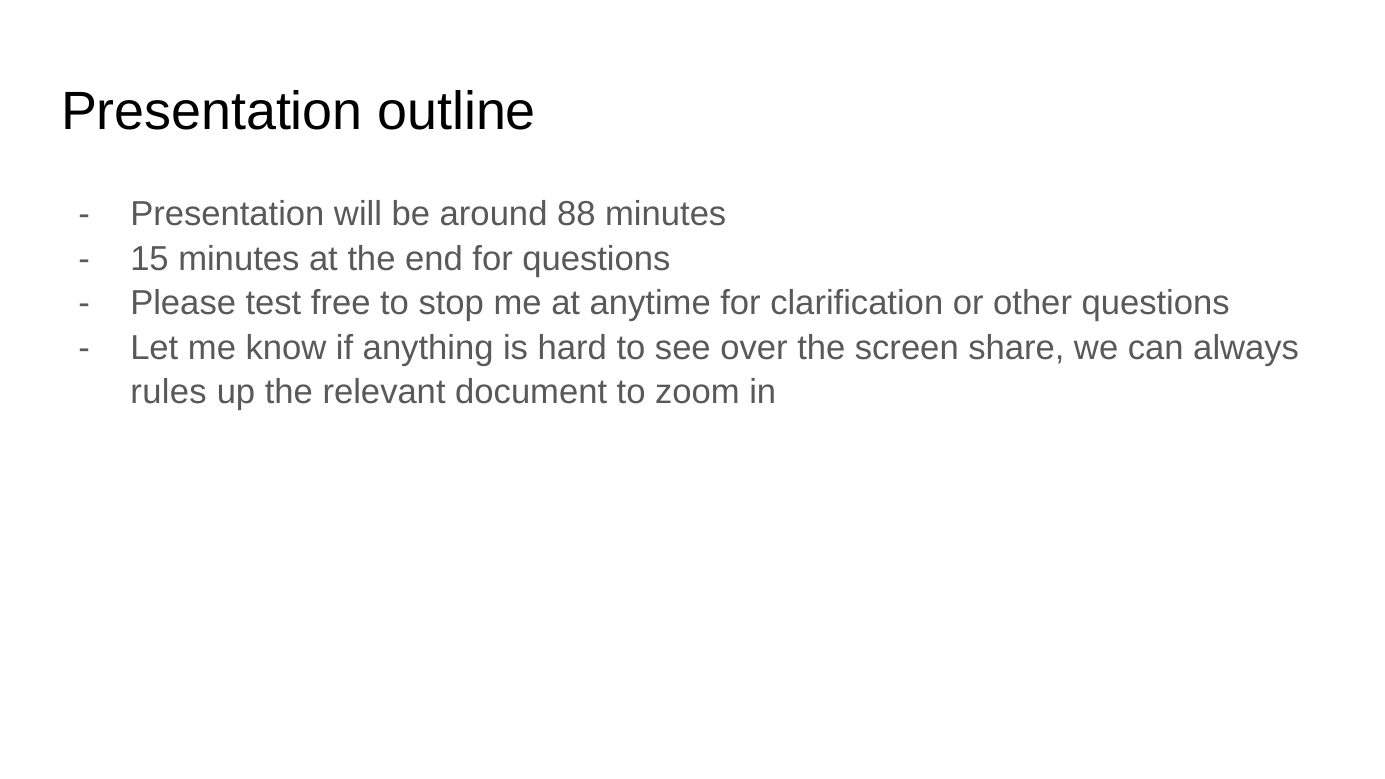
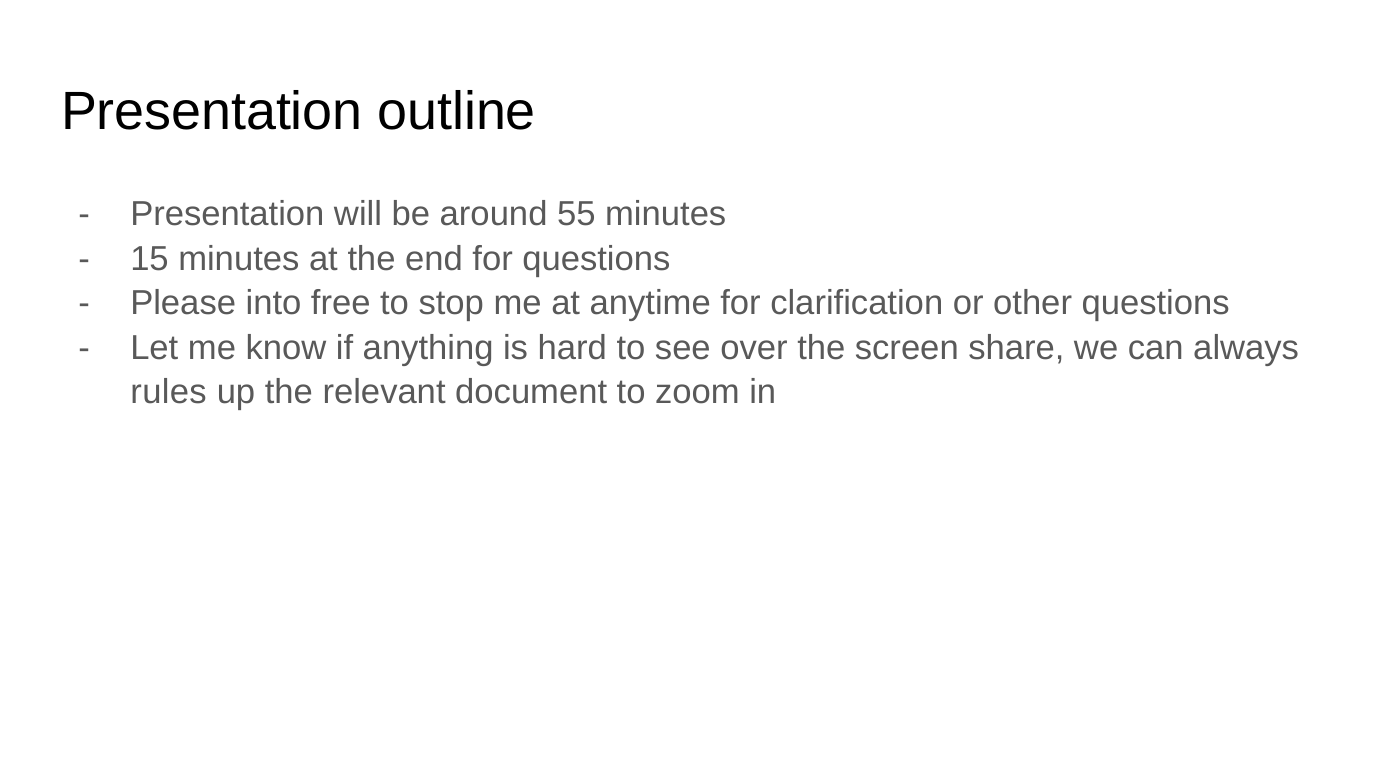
88: 88 -> 55
test: test -> into
